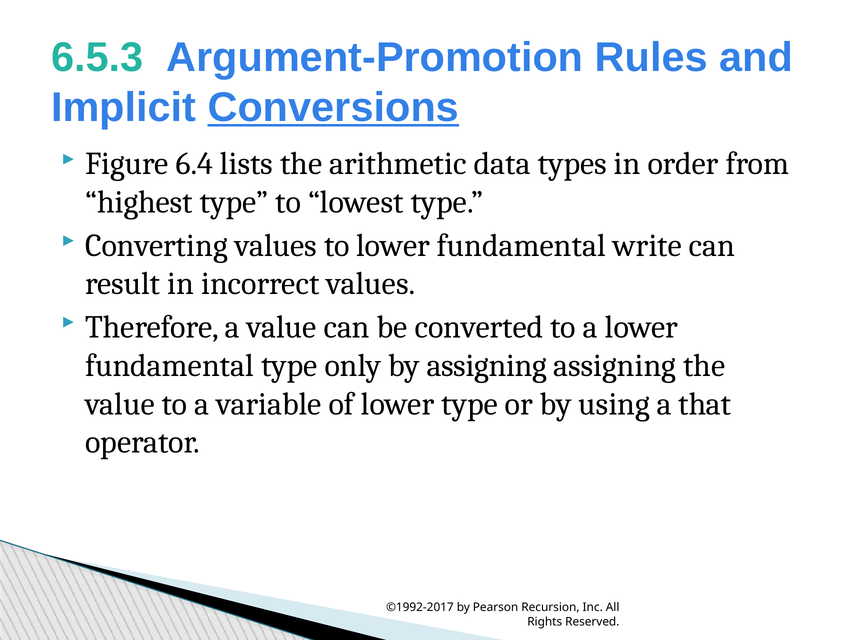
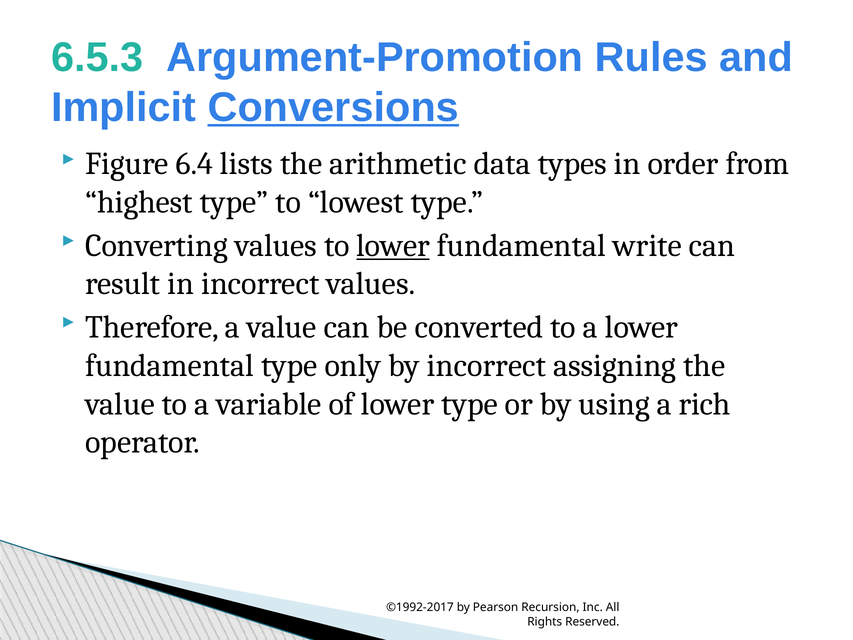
lower at (393, 245) underline: none -> present
by assigning: assigning -> incorrect
that: that -> rich
